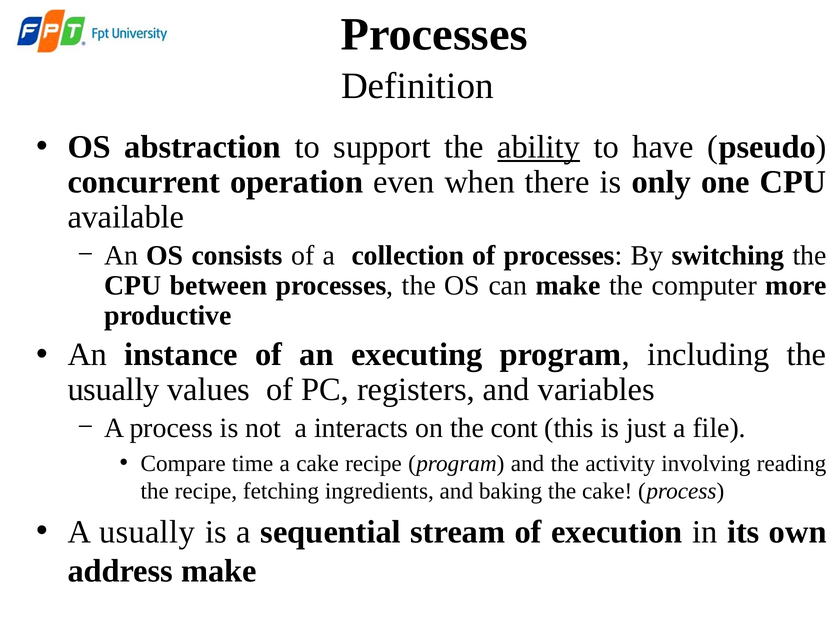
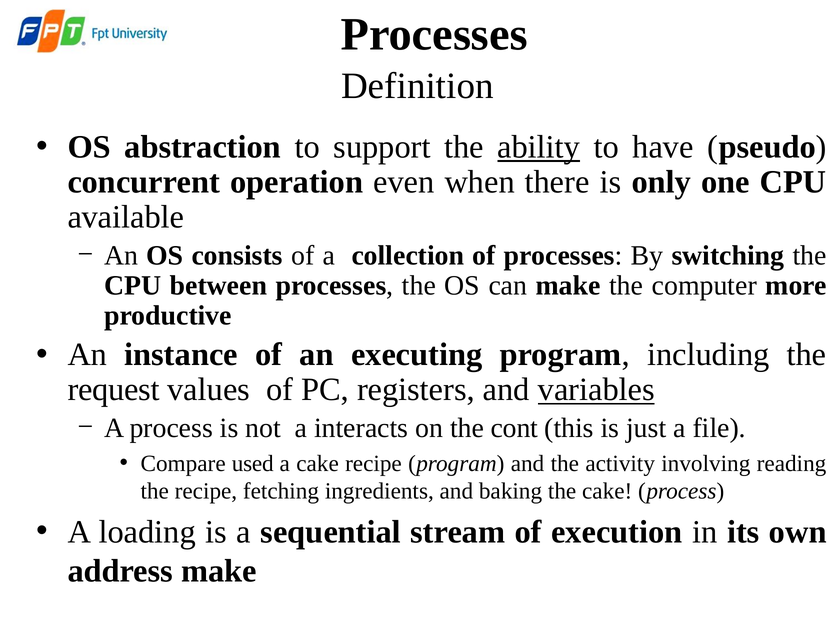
usually at (114, 389): usually -> request
variables underline: none -> present
time: time -> used
A usually: usually -> loading
